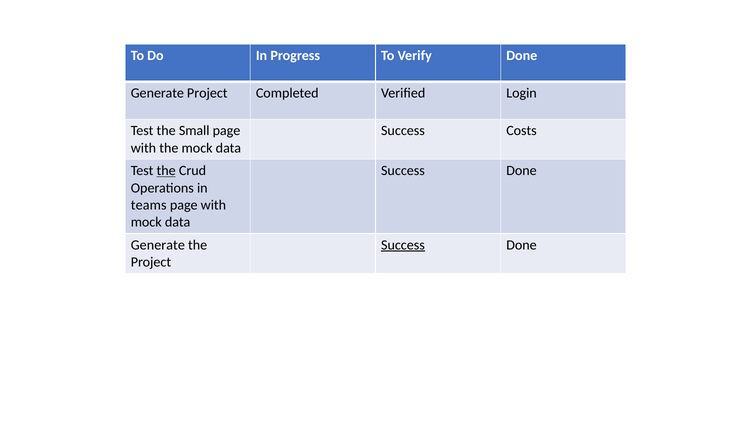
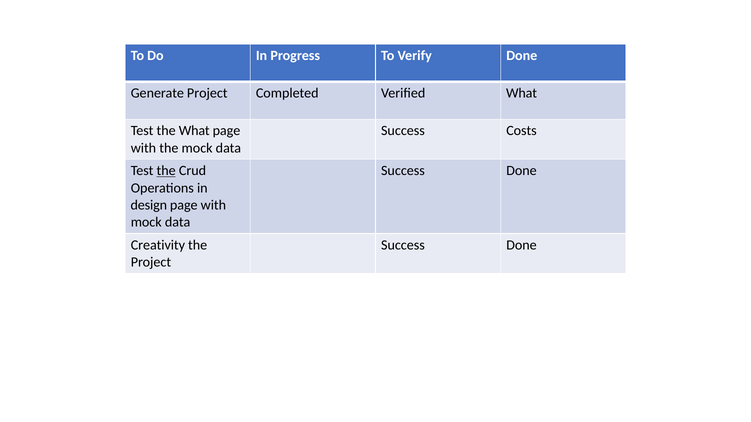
Verified Login: Login -> What
the Small: Small -> What
teams: teams -> design
Generate at (158, 245): Generate -> Creativity
Success at (403, 245) underline: present -> none
